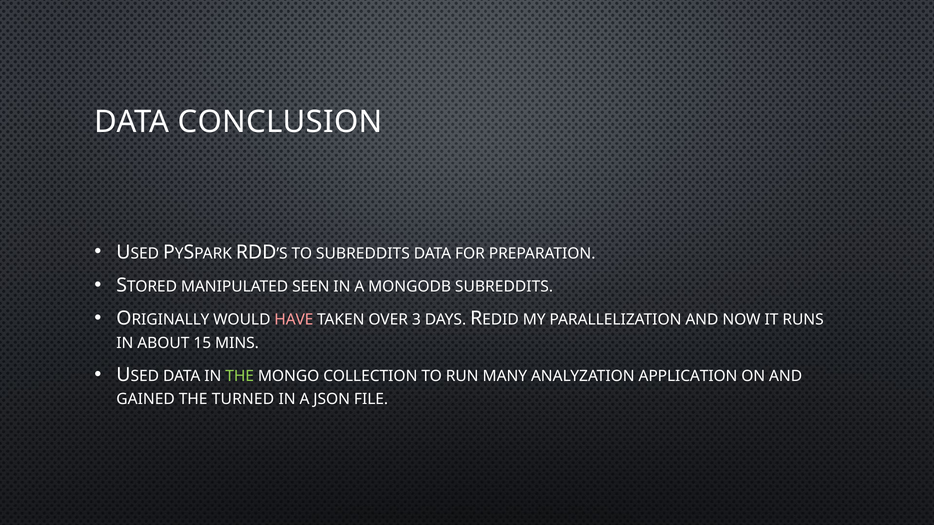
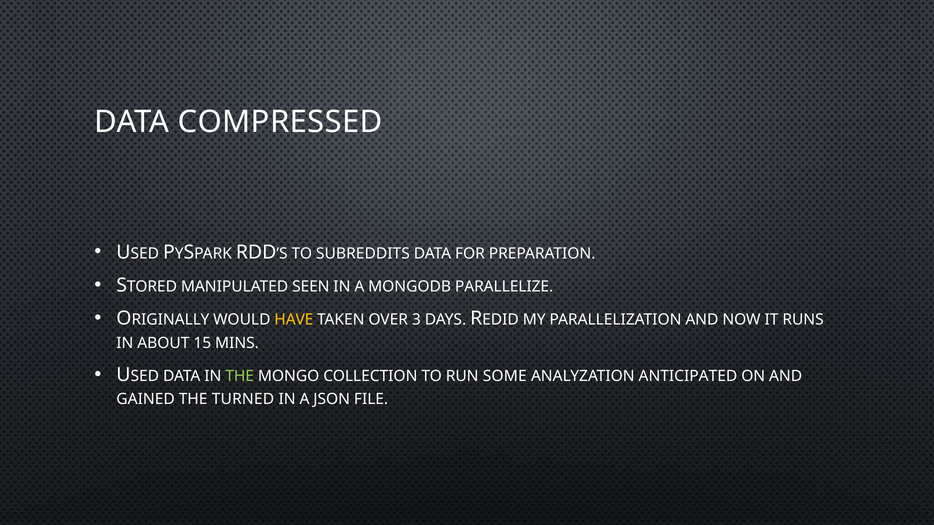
CONCLUSION: CONCLUSION -> COMPRESSED
MONGODB SUBREDDITS: SUBREDDITS -> PARALLELIZE
HAVE colour: pink -> yellow
MANY: MANY -> SOME
APPLICATION: APPLICATION -> ANTICIPATED
